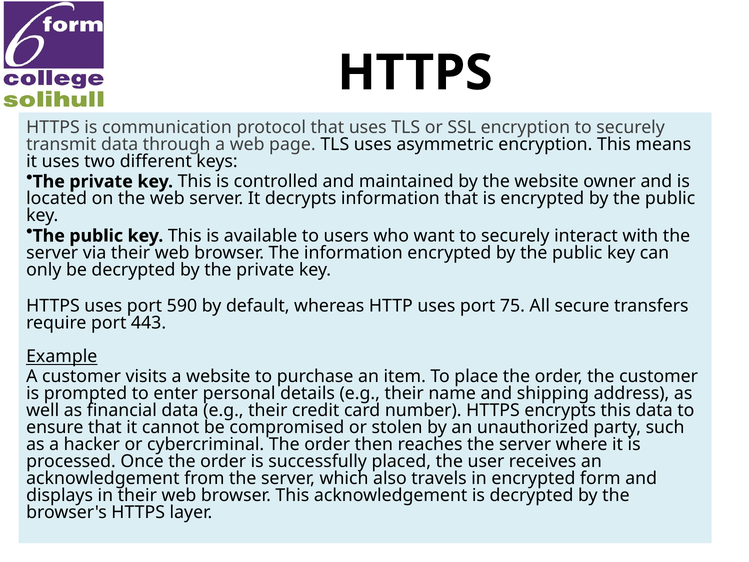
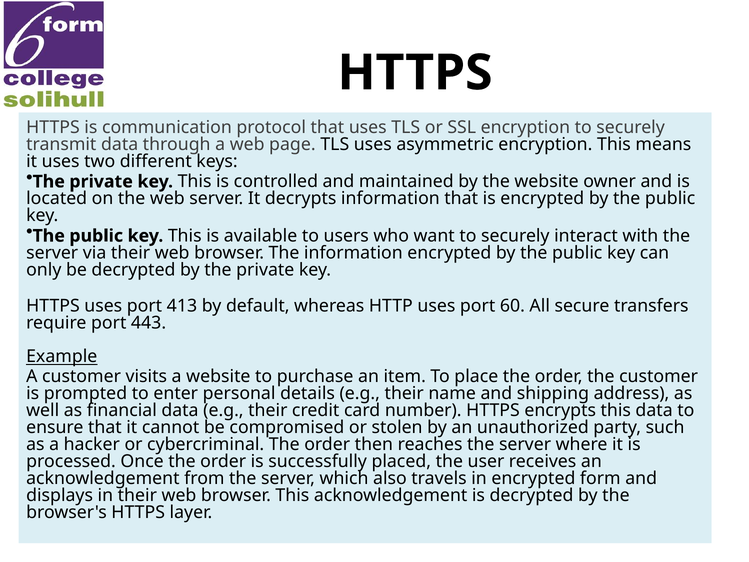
590: 590 -> 413
75: 75 -> 60
